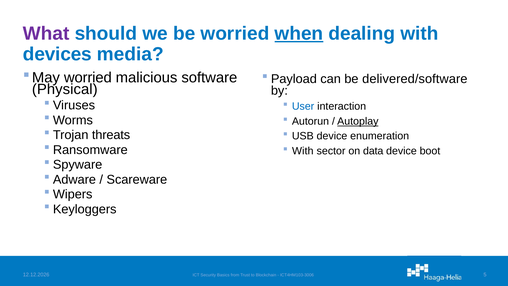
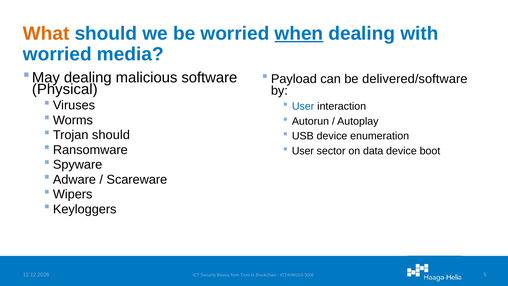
What colour: purple -> orange
devices at (57, 54): devices -> worried
worried at (88, 78): worried -> dealing
Autoplay underline: present -> none
threats at (111, 135): threats -> should
With at (303, 151): With -> User
